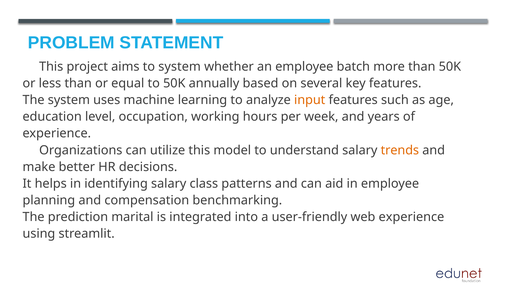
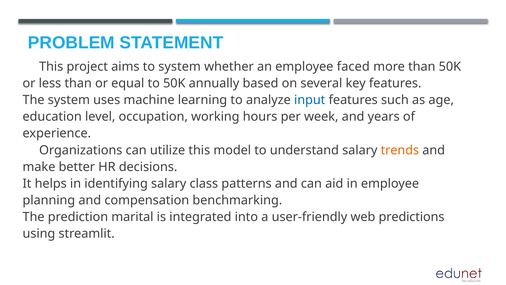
batch: batch -> faced
input colour: orange -> blue
web experience: experience -> predictions
